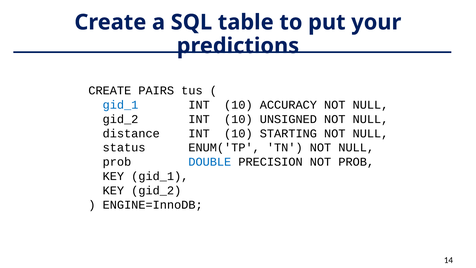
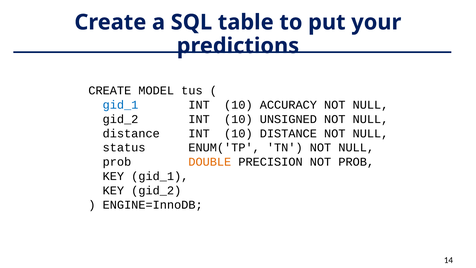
PAIRS: PAIRS -> MODEL
10 STARTING: STARTING -> DISTANCE
DOUBLE colour: blue -> orange
